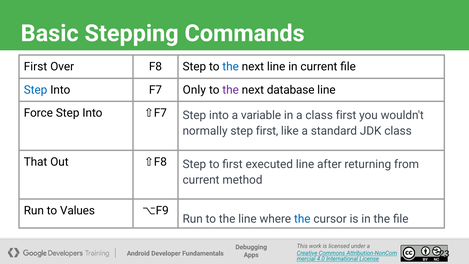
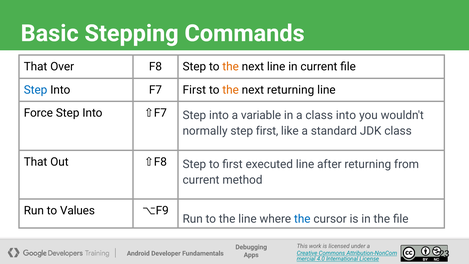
First at (35, 67): First -> That
the at (231, 67) colour: blue -> orange
F7 Only: Only -> First
the at (231, 90) colour: purple -> orange
next database: database -> returning
class first: first -> into
